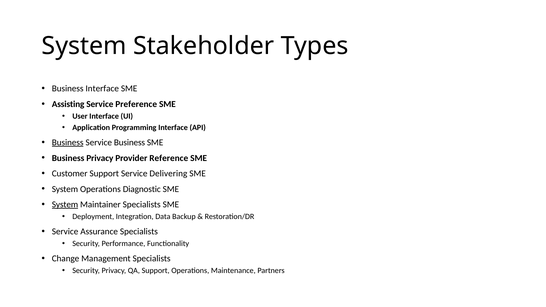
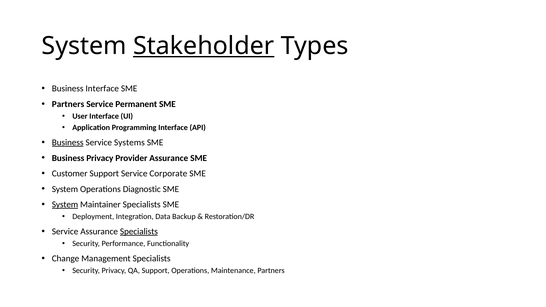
Stakeholder underline: none -> present
Assisting at (68, 104): Assisting -> Partners
Preference: Preference -> Permanent
Service Business: Business -> Systems
Provider Reference: Reference -> Assurance
Delivering: Delivering -> Corporate
Specialists at (139, 232) underline: none -> present
